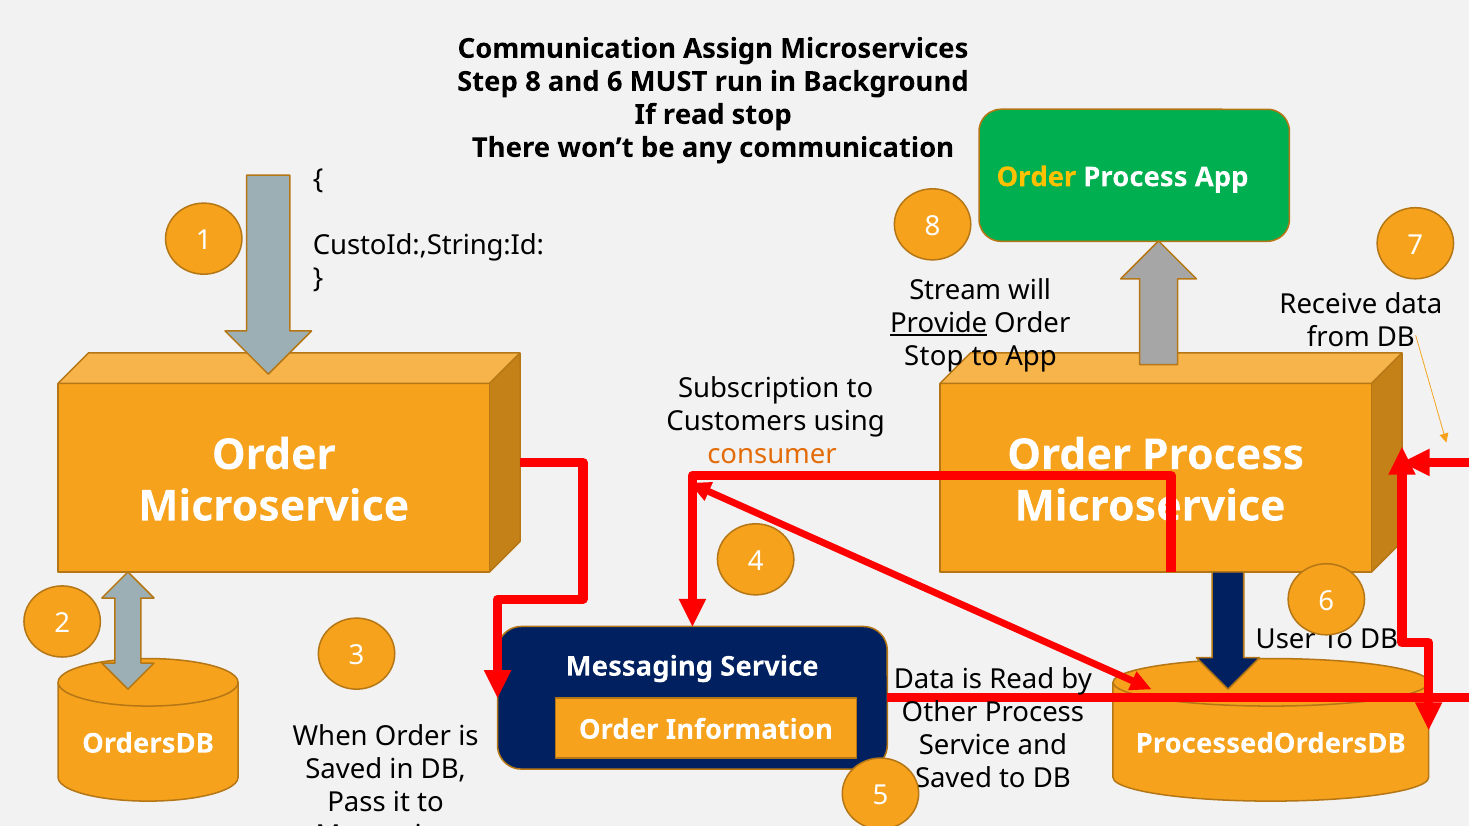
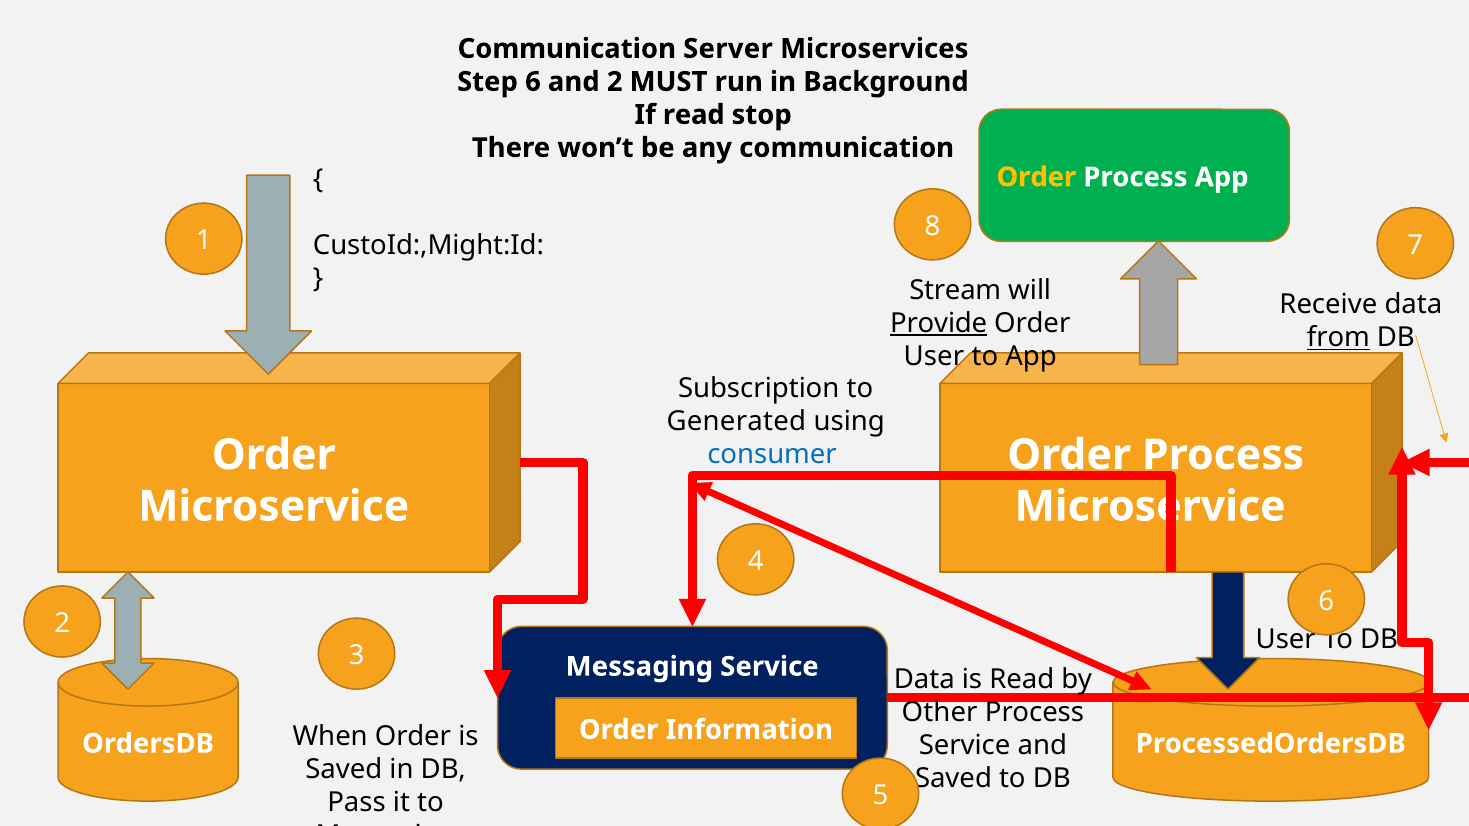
Assign: Assign -> Server
Step 8: 8 -> 6
and 6: 6 -> 2
CustoId:,String:Id: CustoId:,String:Id -> CustoId:,Might:Id
from underline: none -> present
Stop at (934, 356): Stop -> User
Customers: Customers -> Generated
consumer colour: orange -> blue
